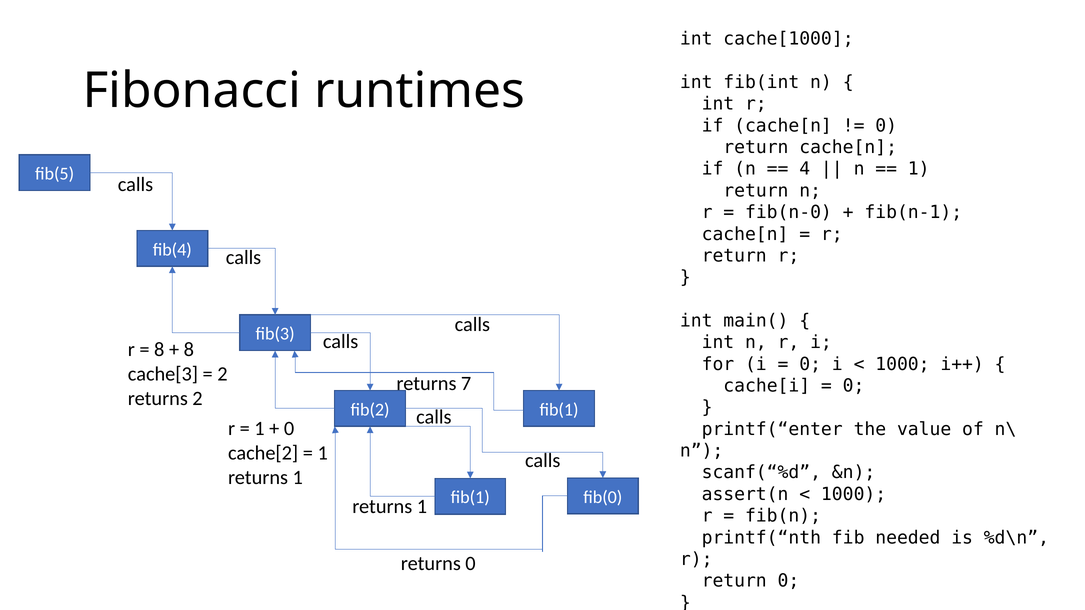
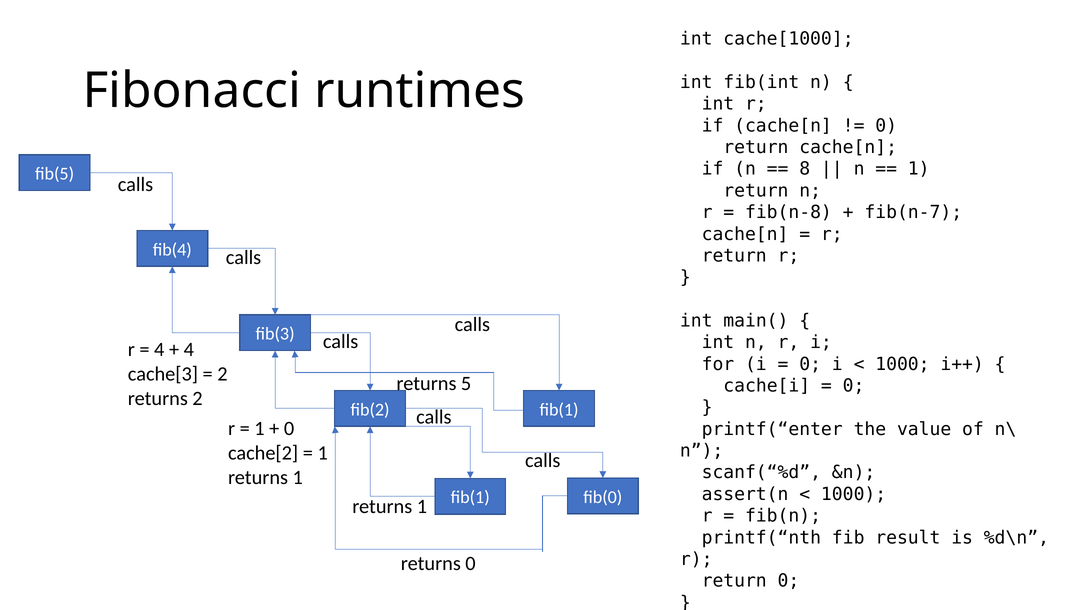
4: 4 -> 8
fib(n-0: fib(n-0 -> fib(n-8
fib(n-1: fib(n-1 -> fib(n-7
8 at (159, 350): 8 -> 4
8 at (189, 350): 8 -> 4
7: 7 -> 5
needed: needed -> result
